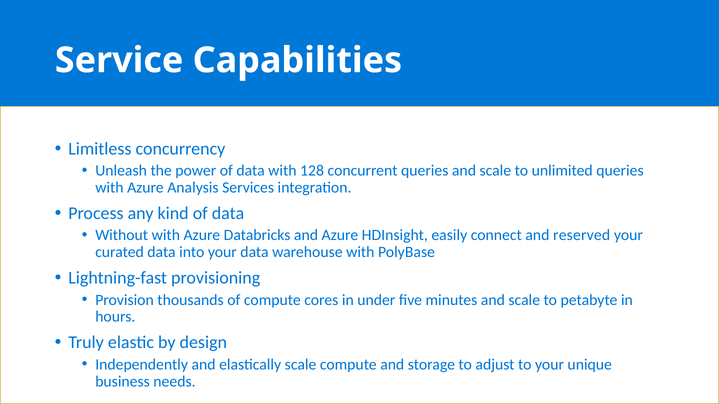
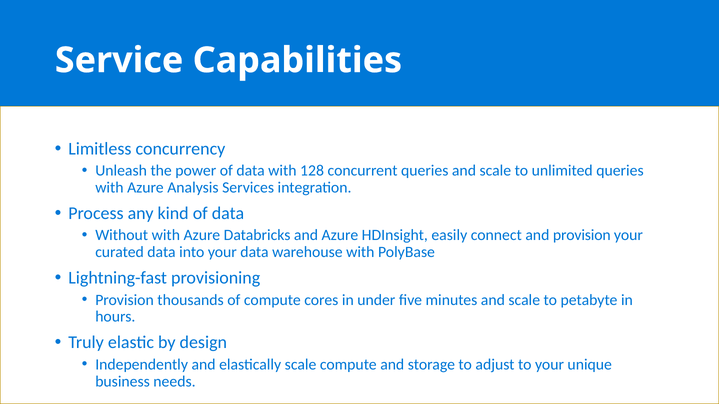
and reserved: reserved -> provision
